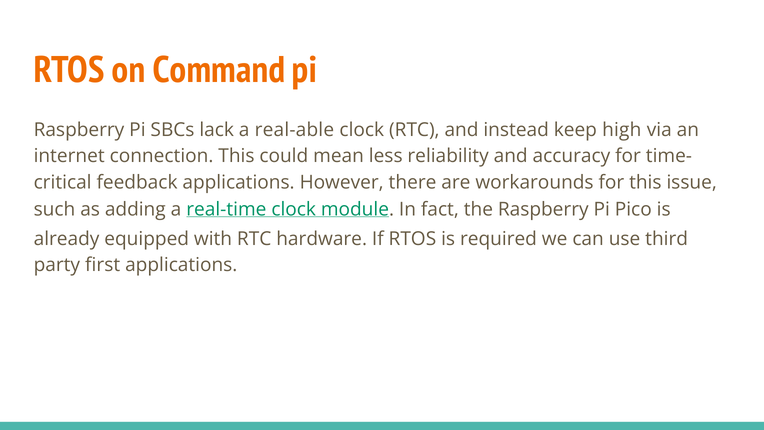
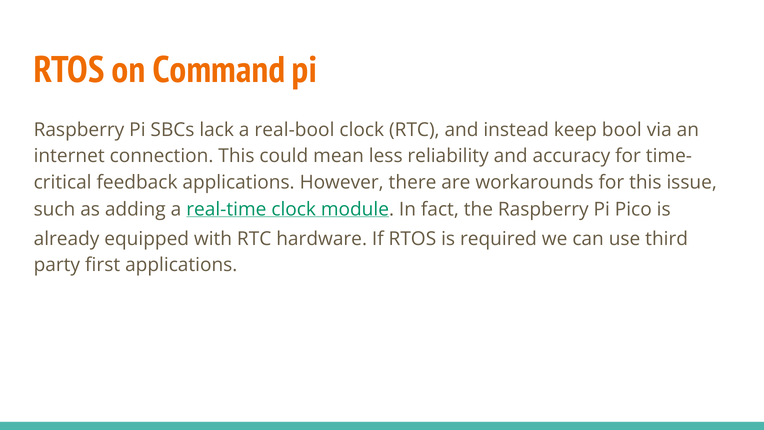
real-able: real-able -> real-bool
high: high -> bool
